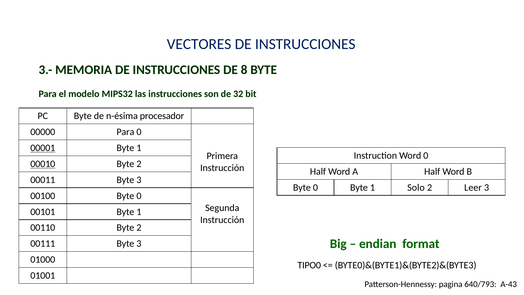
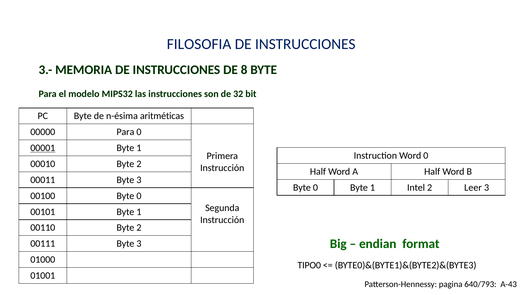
VECTORES: VECTORES -> FILOSOFIA
procesador: procesador -> aritméticas
00010 underline: present -> none
Solo: Solo -> Intel
